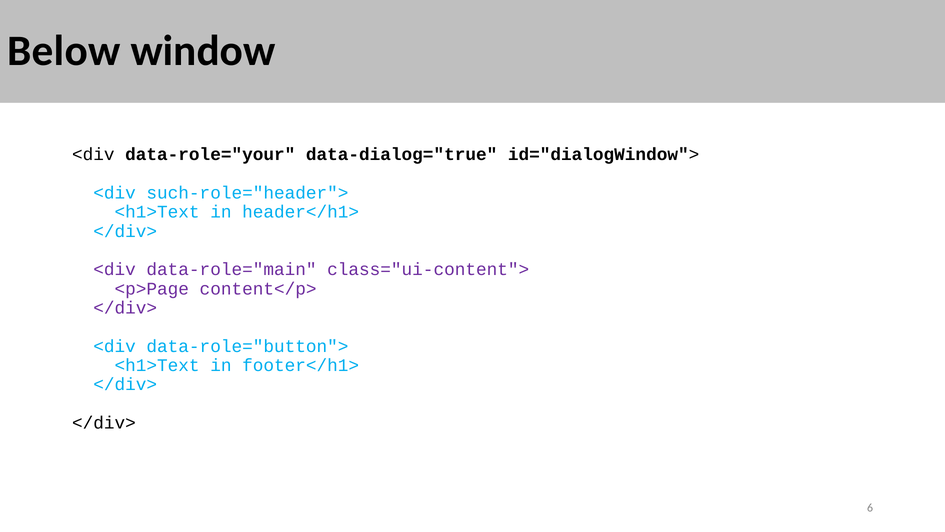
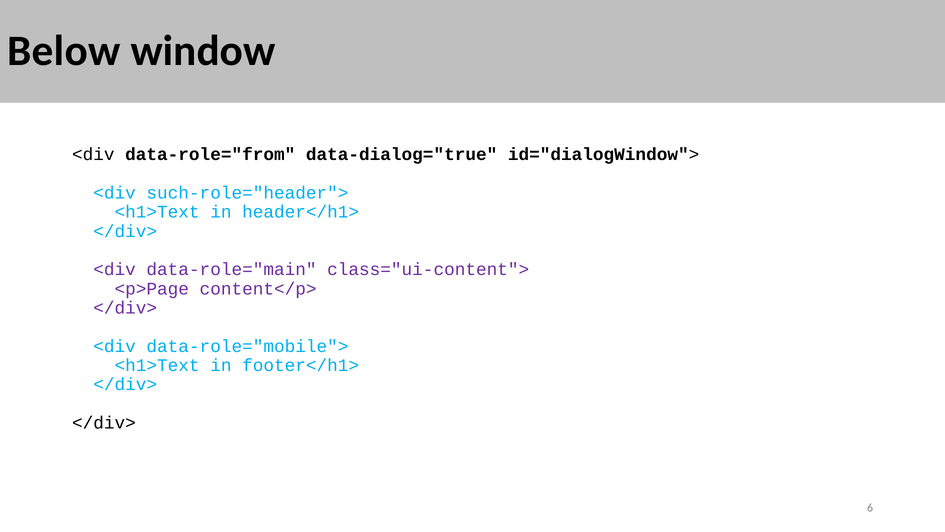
data-role="your: data-role="your -> data-role="from
data-role="button">: data-role="button"> -> data-role="mobile">
